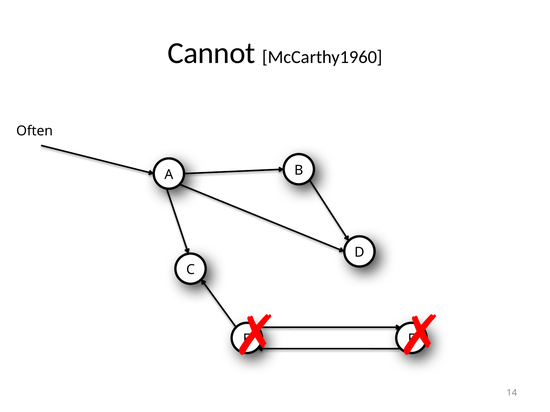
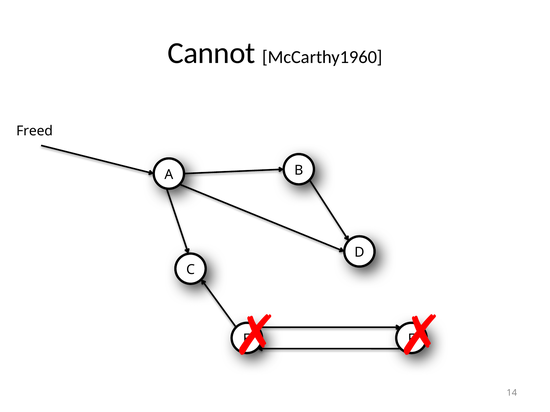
Often: Often -> Freed
